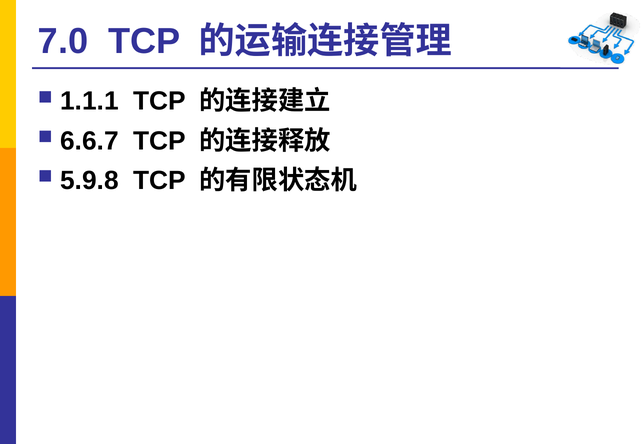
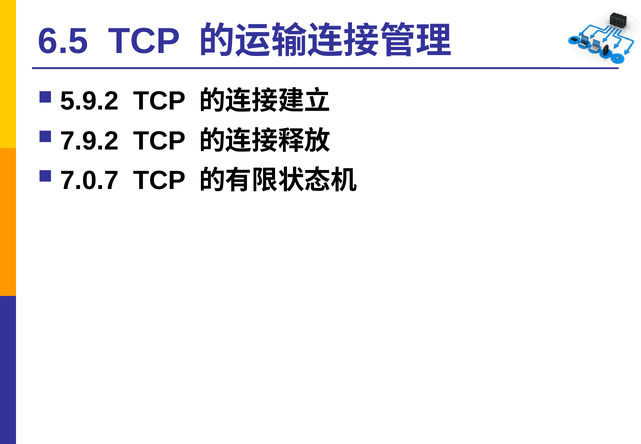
7.0: 7.0 -> 6.5
1.1.1: 1.1.1 -> 5.9.2
6.6.7: 6.6.7 -> 7.9.2
5.9.8: 5.9.8 -> 7.0.7
